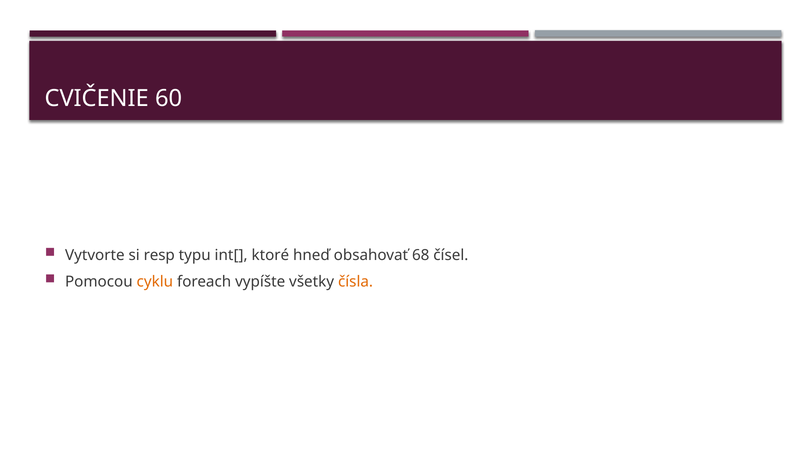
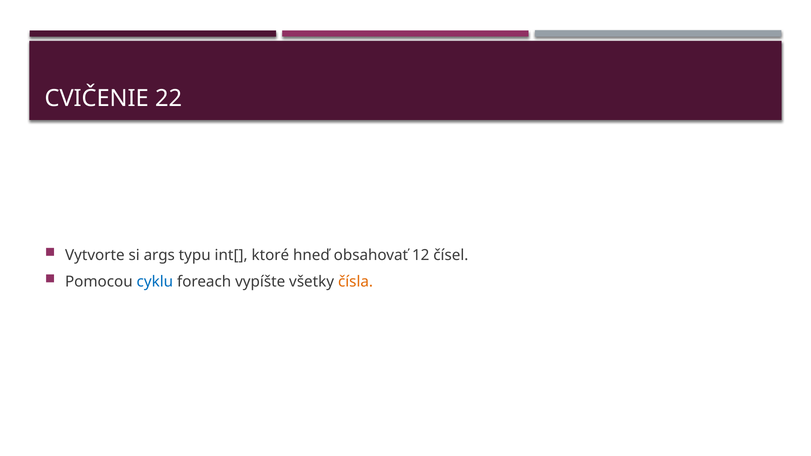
60: 60 -> 22
resp: resp -> args
68: 68 -> 12
cyklu colour: orange -> blue
